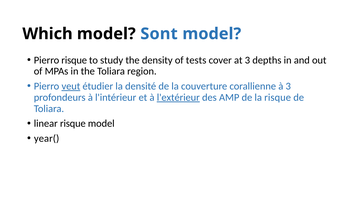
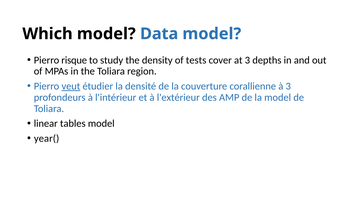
Sont: Sont -> Data
l'extérieur underline: present -> none
la risque: risque -> model
linear risque: risque -> tables
